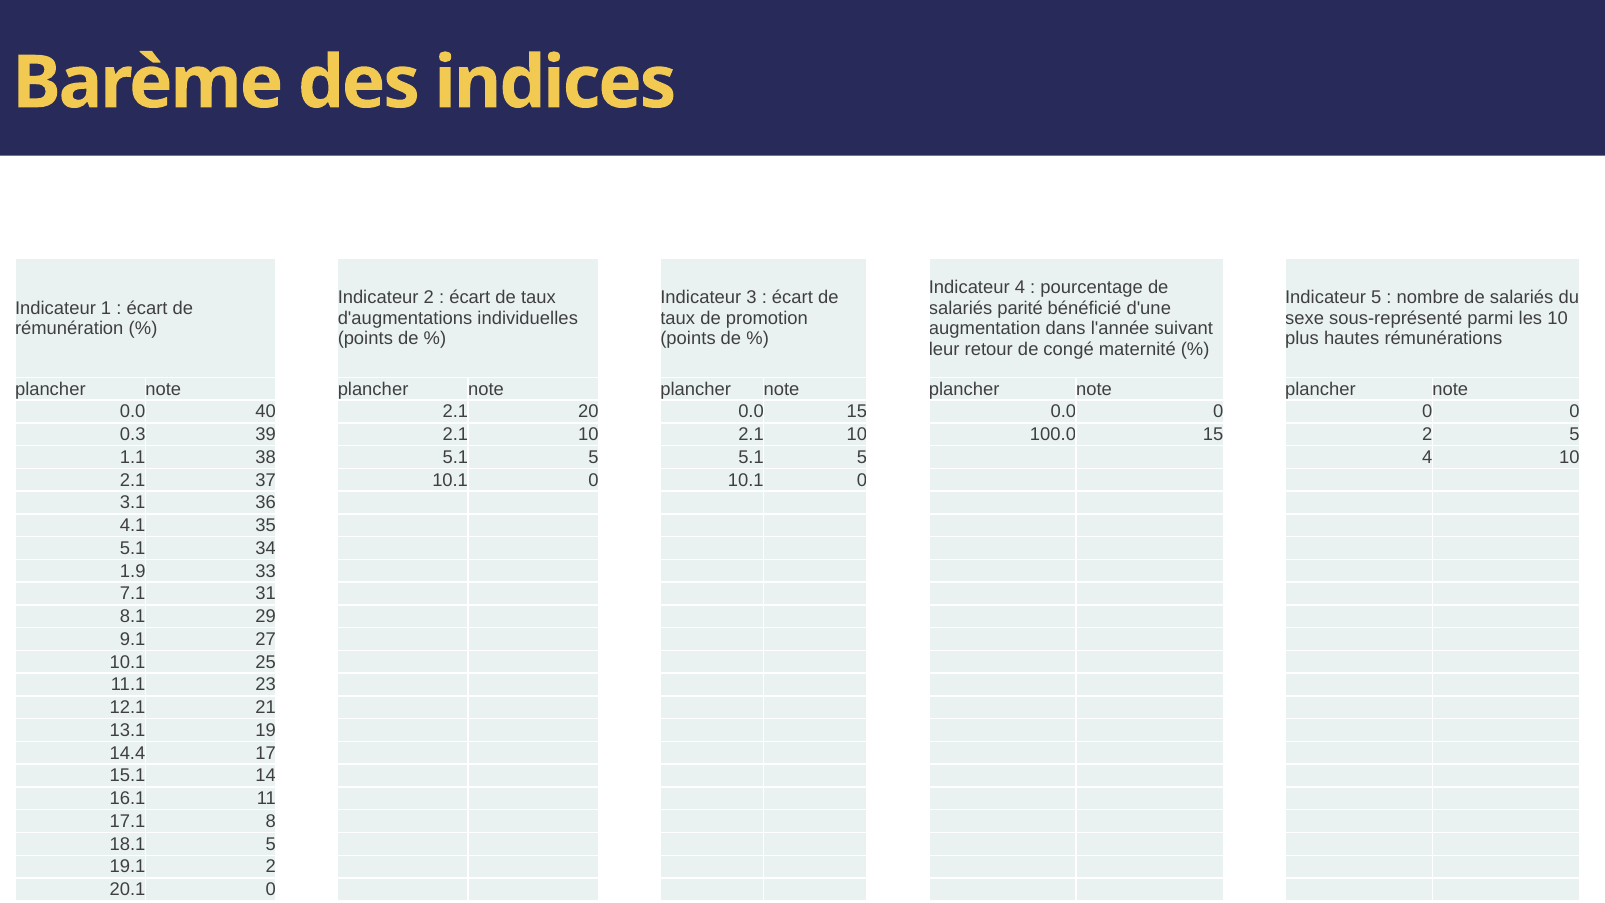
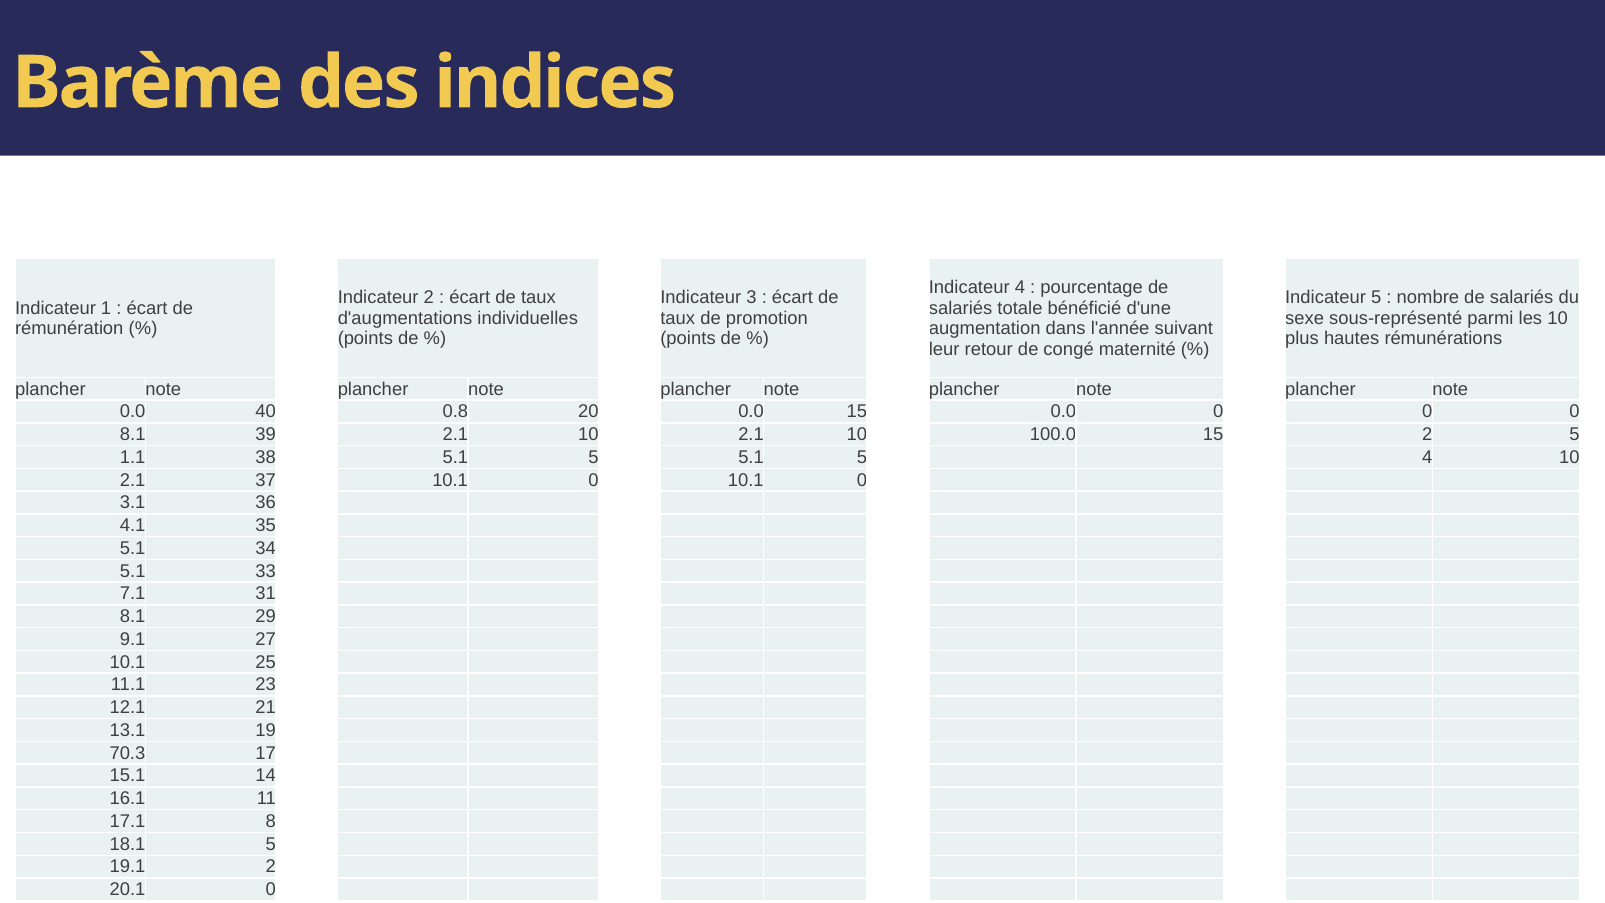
parité: parité -> totale
40 2.1: 2.1 -> 0.8
0.3 at (133, 435): 0.3 -> 8.1
1.9 at (133, 571): 1.9 -> 5.1
14.4: 14.4 -> 70.3
